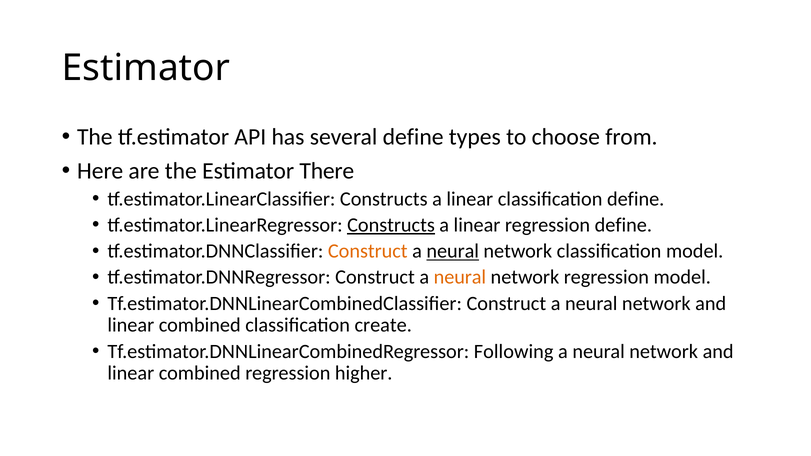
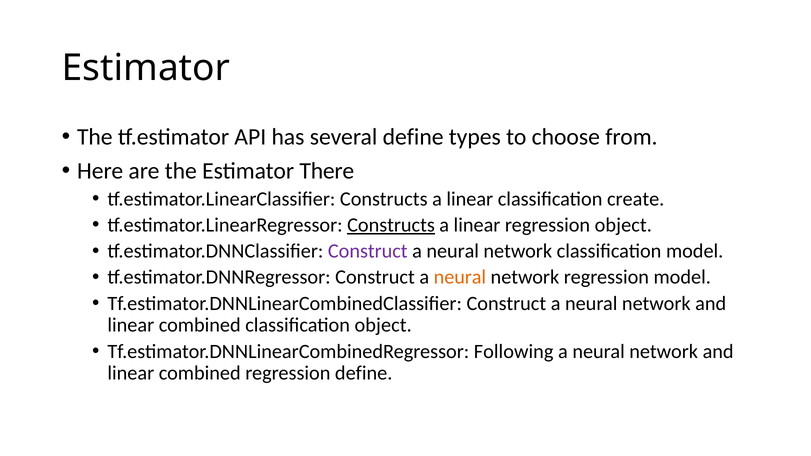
classification define: define -> create
regression define: define -> object
Construct at (368, 251) colour: orange -> purple
neural at (453, 251) underline: present -> none
classification create: create -> object
regression higher: higher -> define
